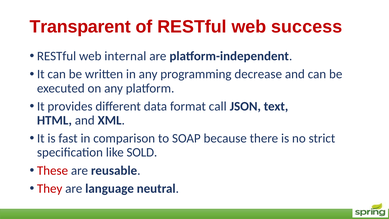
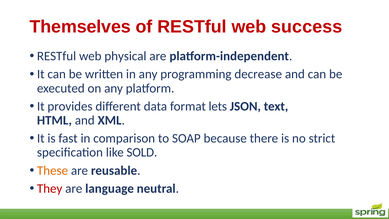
Transparent: Transparent -> Themselves
internal: internal -> physical
call: call -> lets
These colour: red -> orange
